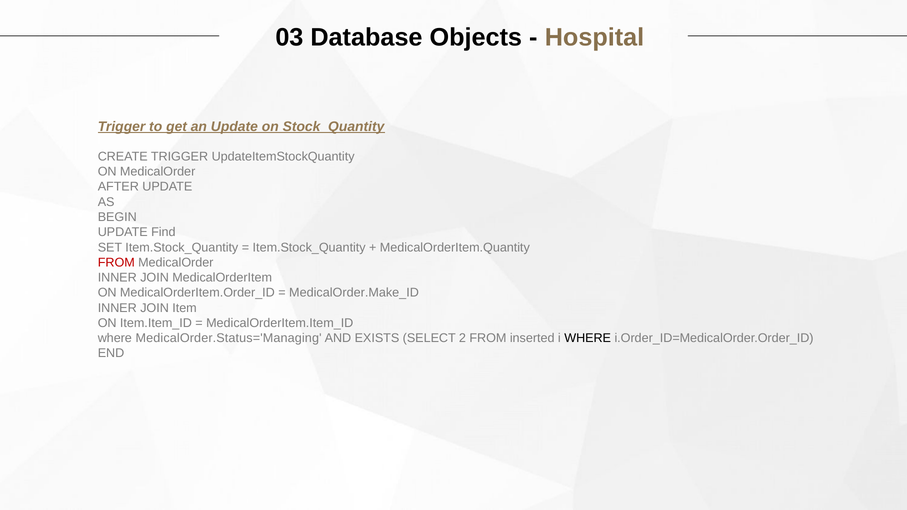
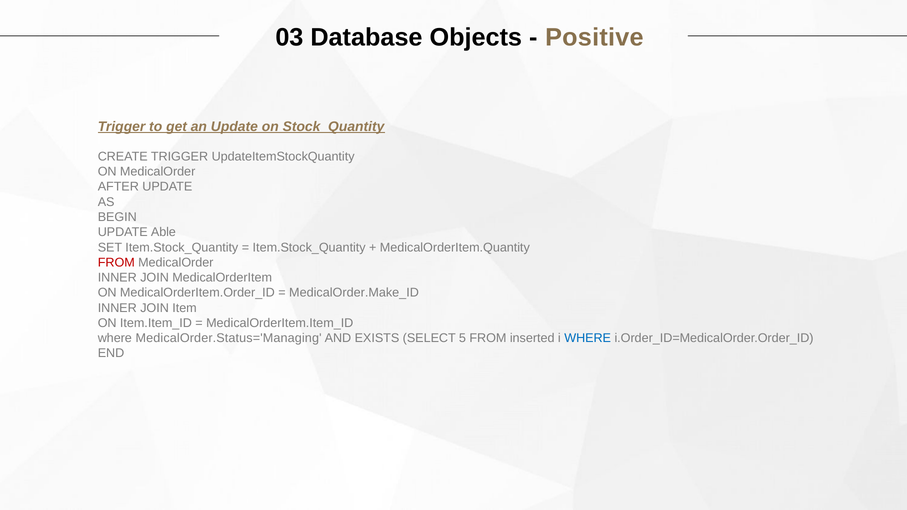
Hospital: Hospital -> Positive
Find: Find -> Able
2: 2 -> 5
WHERE at (588, 338) colour: black -> blue
